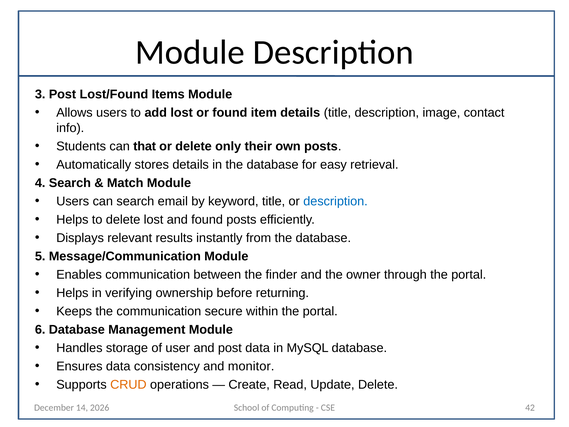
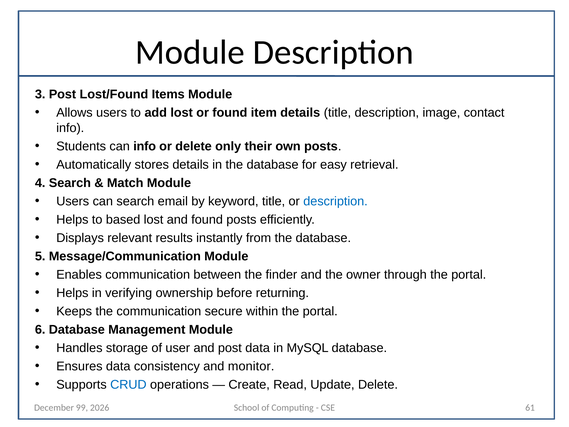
can that: that -> info
to delete: delete -> based
CRUD colour: orange -> blue
14: 14 -> 99
42: 42 -> 61
